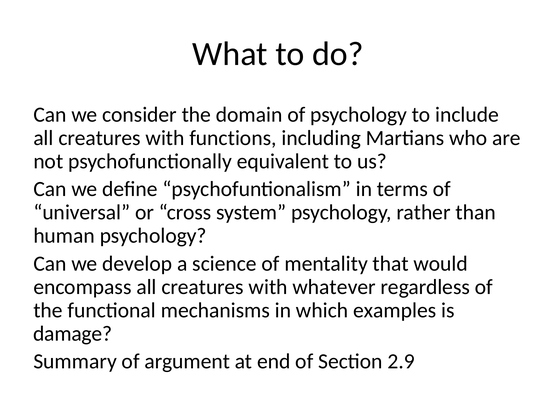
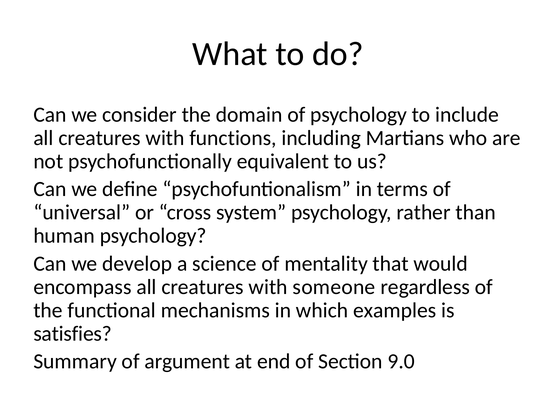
whatever: whatever -> someone
damage: damage -> satisfies
2.9: 2.9 -> 9.0
